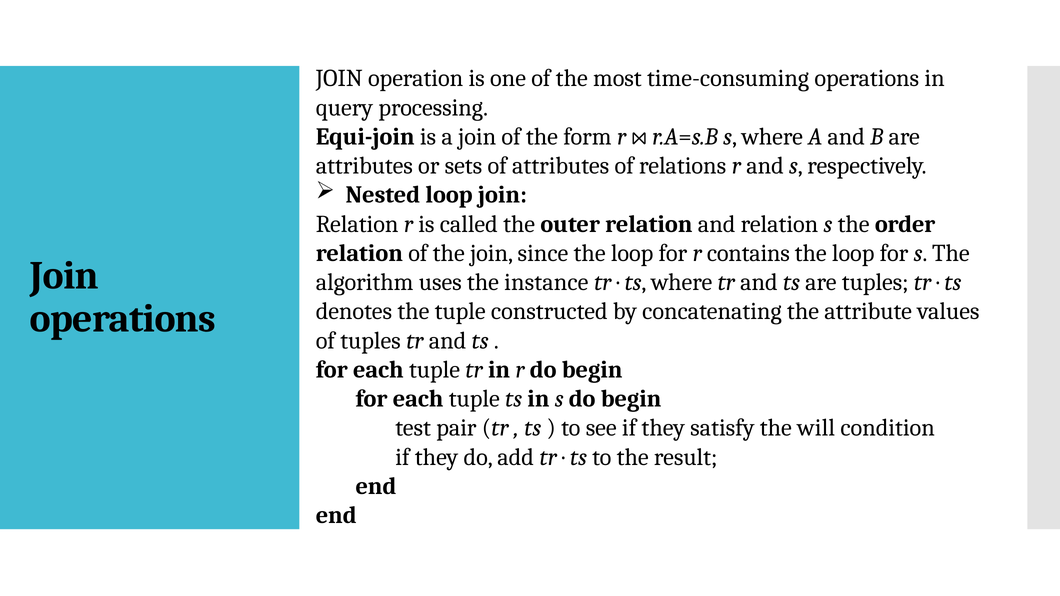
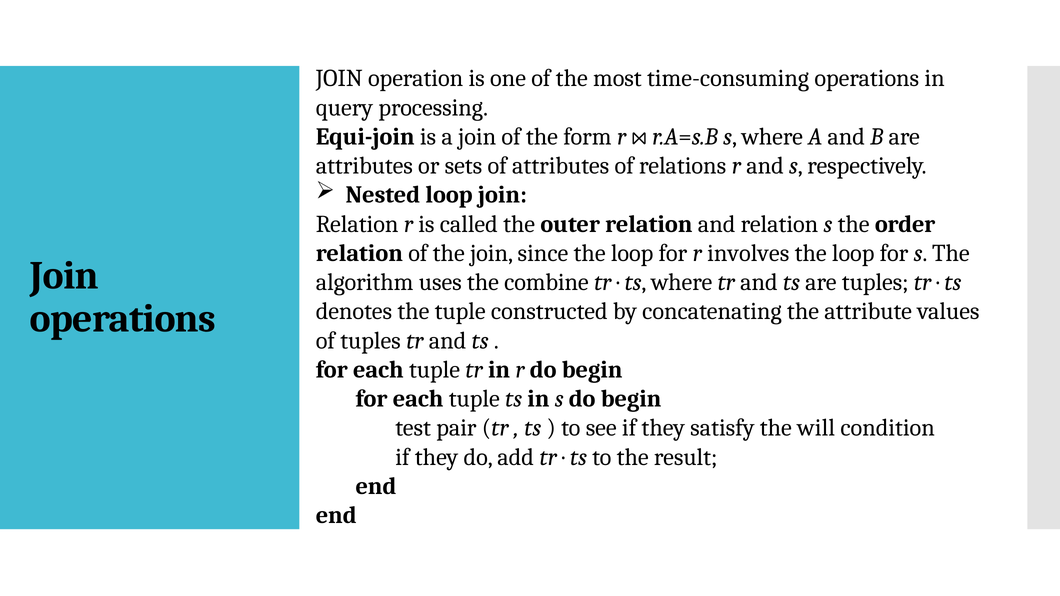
contains: contains -> involves
instance: instance -> combine
